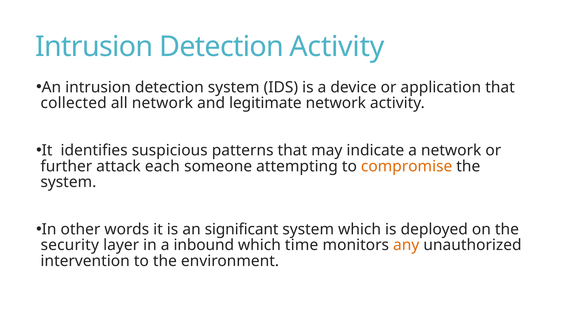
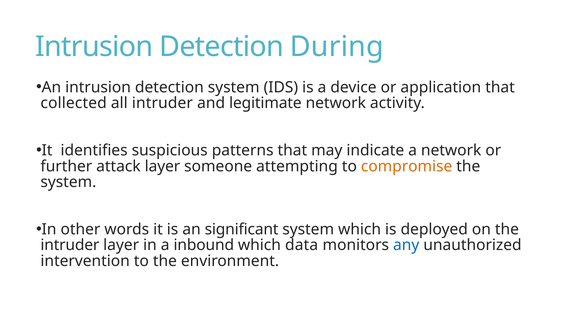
Detection Activity: Activity -> During
all network: network -> intruder
attack each: each -> layer
security at (70, 245): security -> intruder
time: time -> data
any colour: orange -> blue
